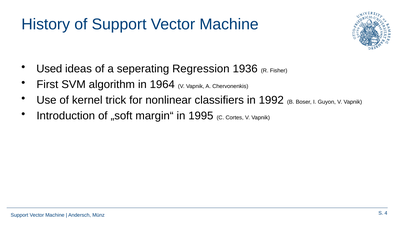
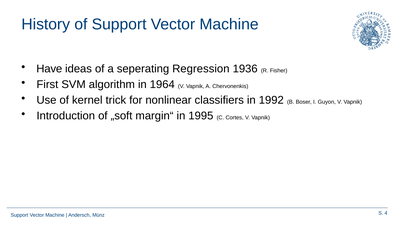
Used: Used -> Have
